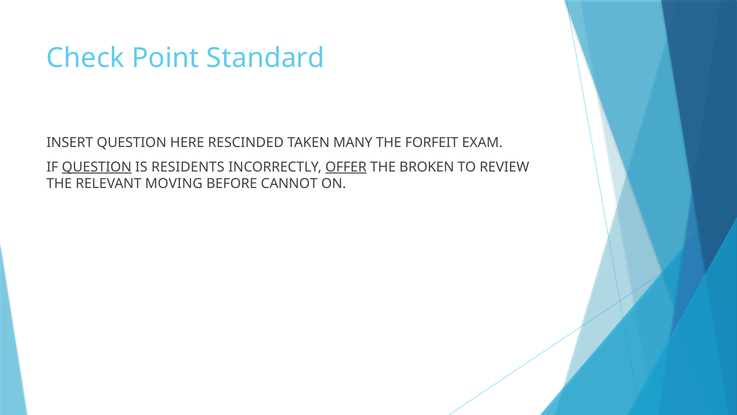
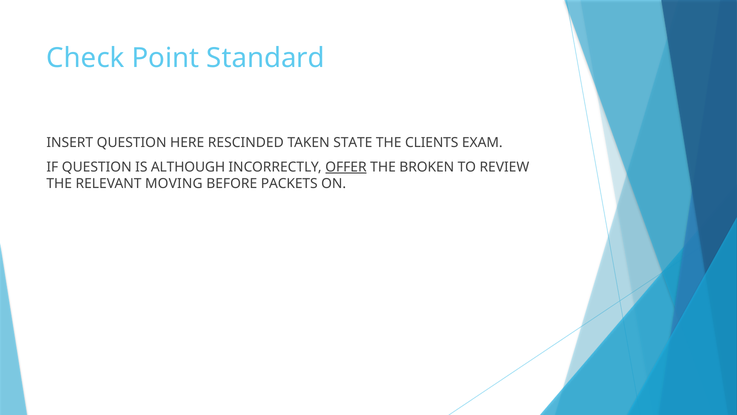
MANY: MANY -> STATE
FORFEIT: FORFEIT -> CLIENTS
QUESTION at (97, 167) underline: present -> none
RESIDENTS: RESIDENTS -> ALTHOUGH
CANNOT: CANNOT -> PACKETS
